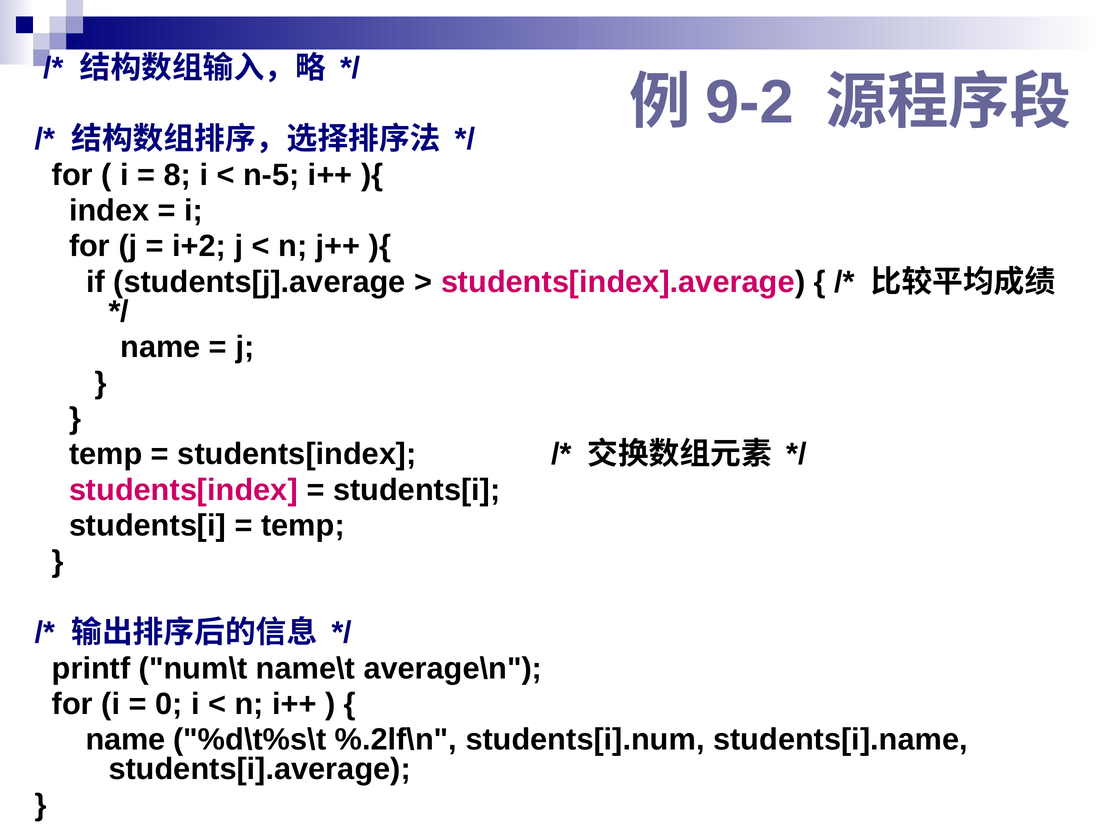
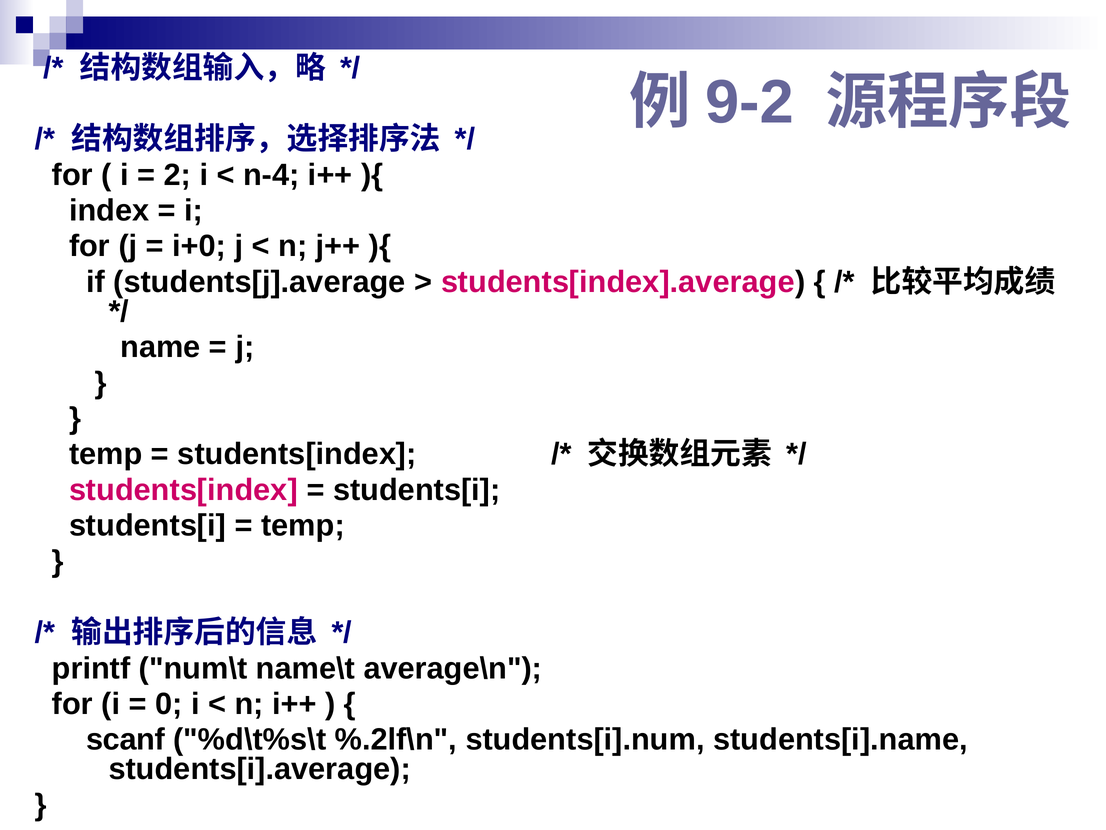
8: 8 -> 2
n-5: n-5 -> n-4
i+2: i+2 -> i+0
name at (126, 739): name -> scanf
